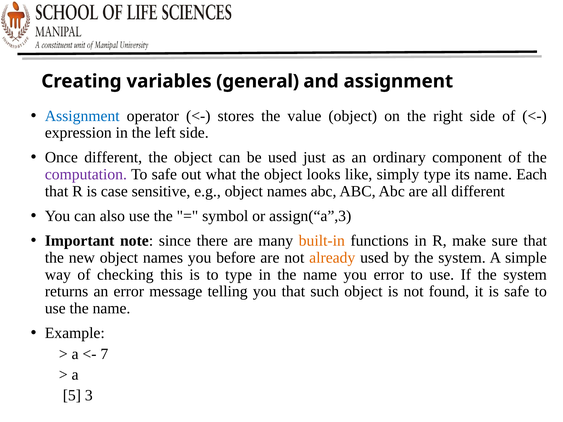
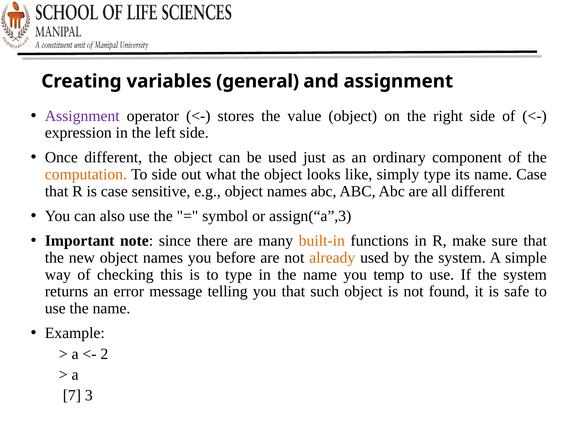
Assignment at (82, 116) colour: blue -> purple
computation colour: purple -> orange
To safe: safe -> side
name Each: Each -> Case
you error: error -> temp
7: 7 -> 2
5: 5 -> 7
